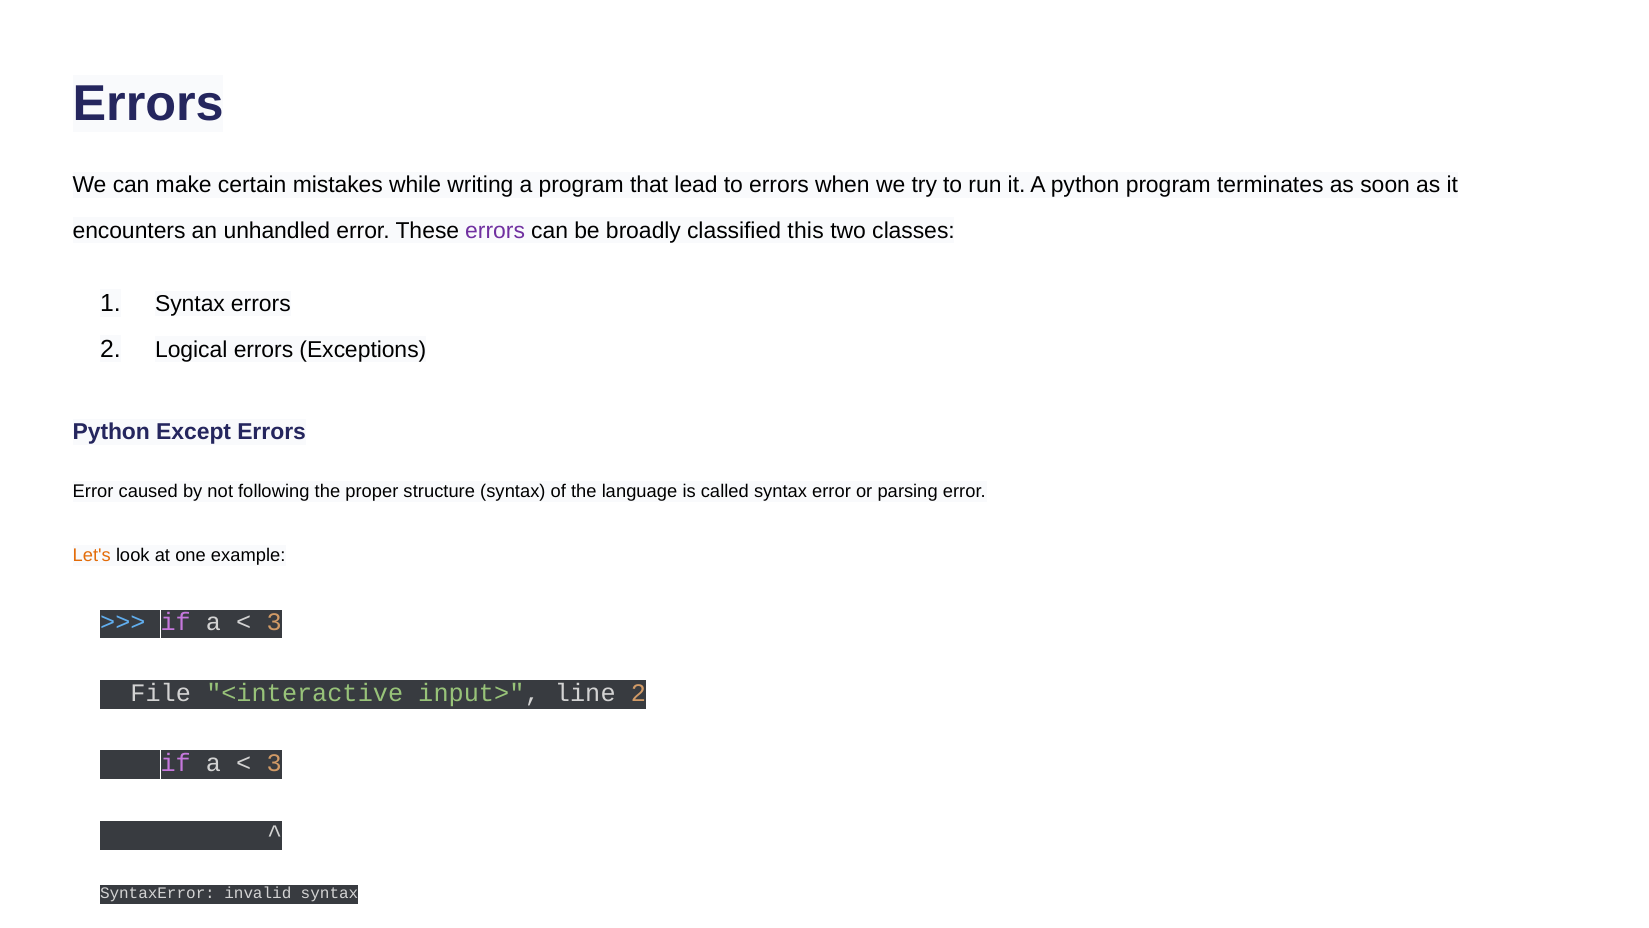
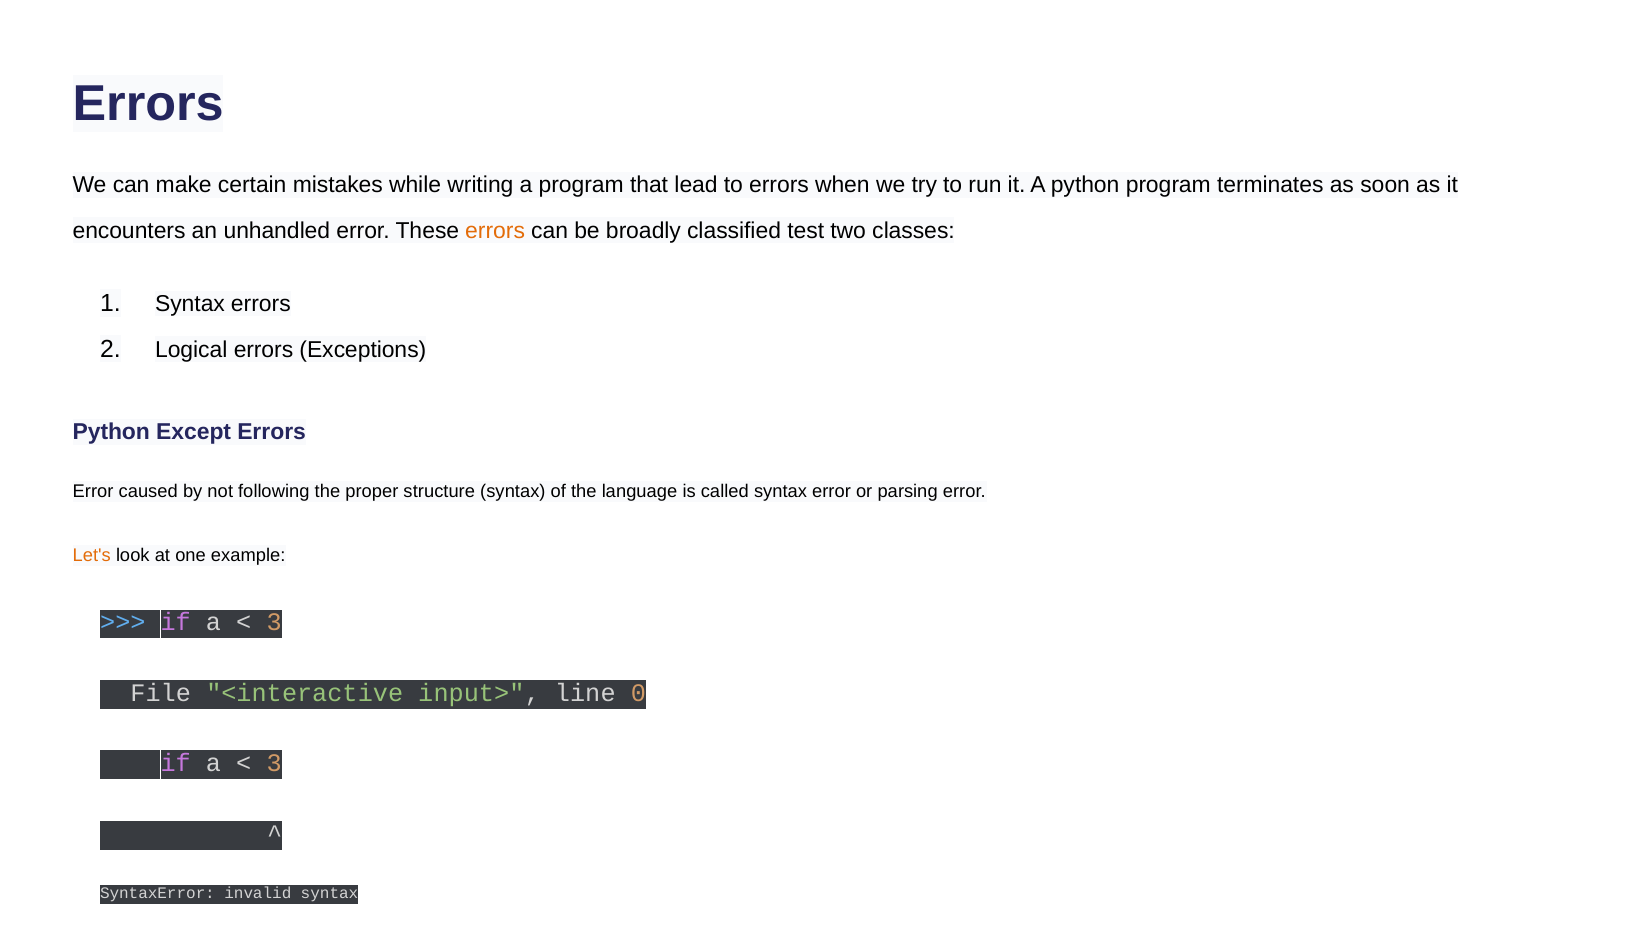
errors at (495, 231) colour: purple -> orange
this: this -> test
line 2: 2 -> 0
